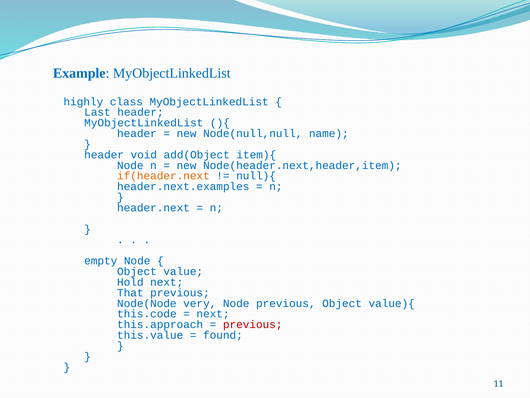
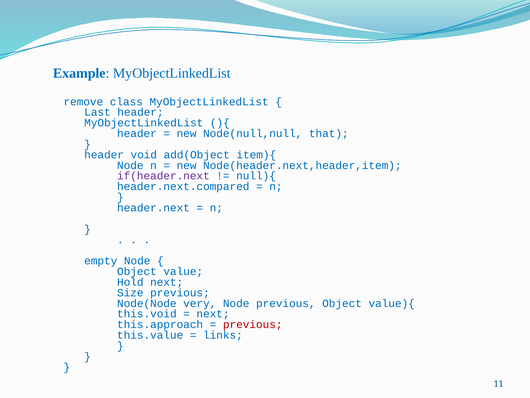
highly: highly -> remove
name: name -> that
if(header.next colour: orange -> purple
header.next.examples: header.next.examples -> header.next.compared
That: That -> Size
this.code: this.code -> this.void
found: found -> links
